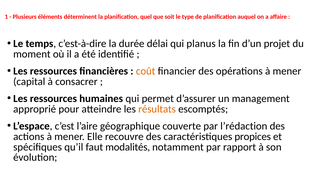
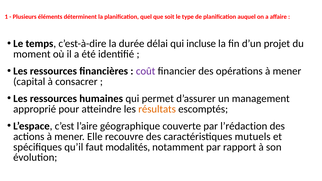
planus: planus -> incluse
coût colour: orange -> purple
propices: propices -> mutuels
